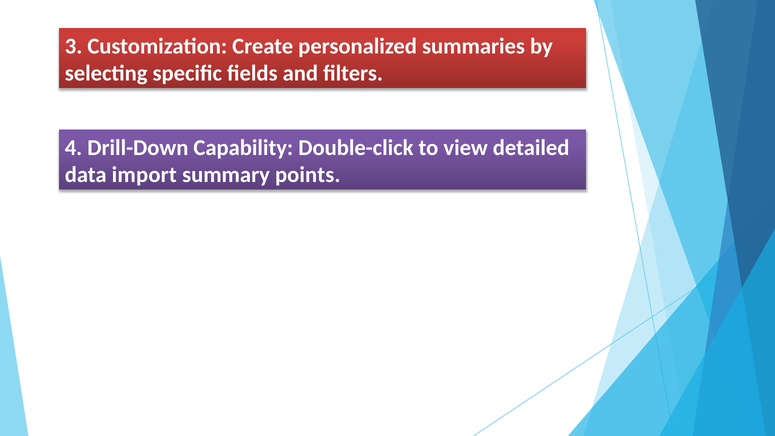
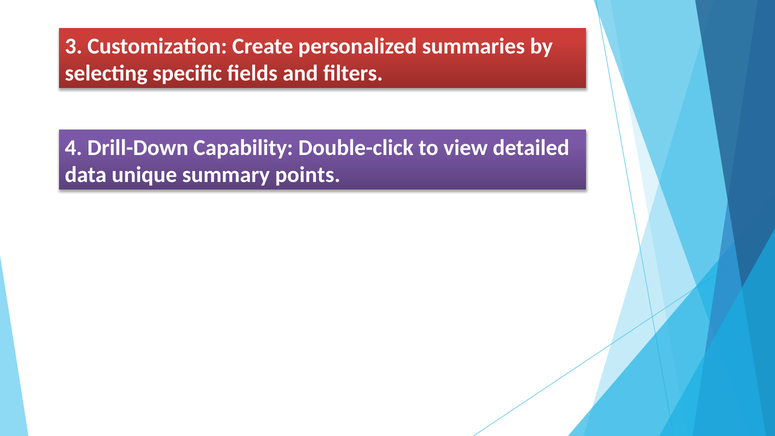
import: import -> unique
